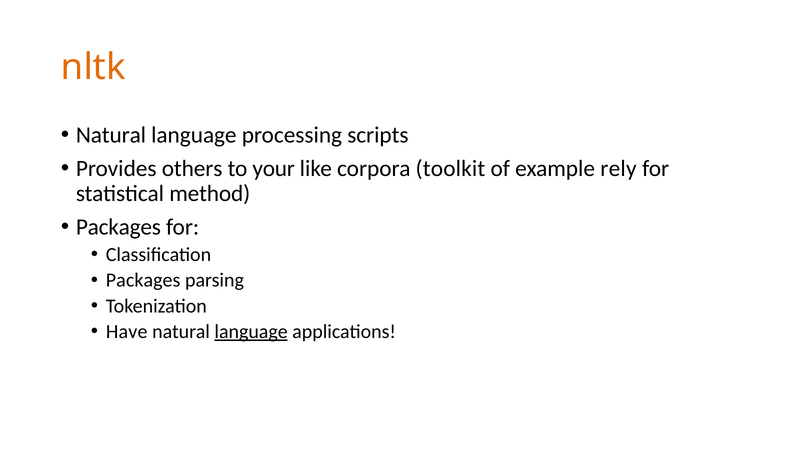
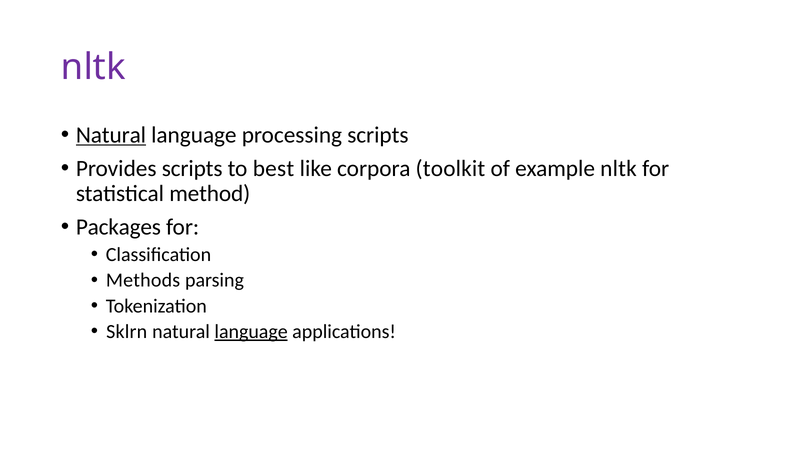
nltk at (93, 67) colour: orange -> purple
Natural at (111, 135) underline: none -> present
Provides others: others -> scripts
your: your -> best
example rely: rely -> nltk
Packages at (143, 281): Packages -> Methods
Have: Have -> Sklrn
